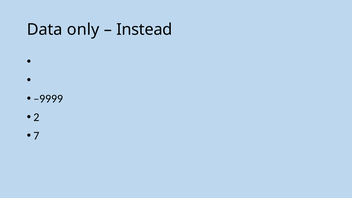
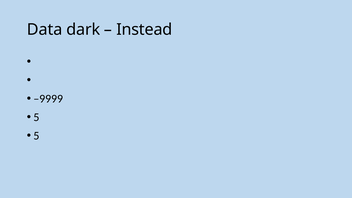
only: only -> dark
2 at (36, 117): 2 -> 5
7 at (36, 136): 7 -> 5
